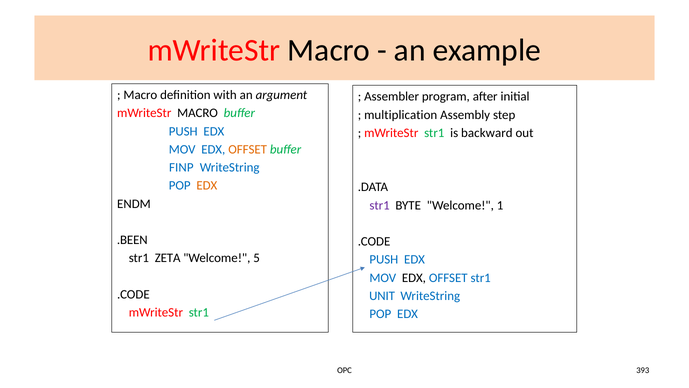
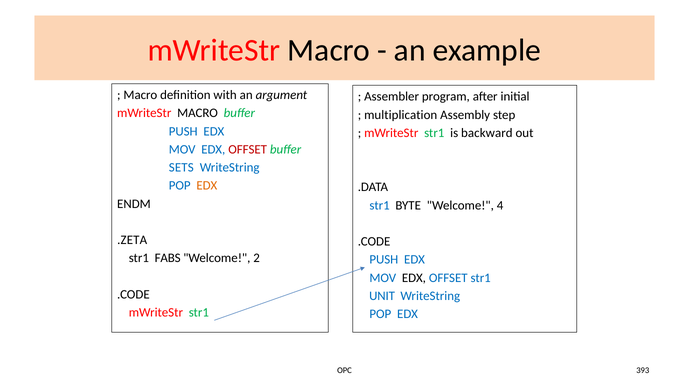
OFFSET at (248, 149) colour: orange -> red
FINP: FINP -> SETS
str1 at (380, 205) colour: purple -> blue
1: 1 -> 4
.BEEN: .BEEN -> .ZETA
ZETA: ZETA -> FABS
5: 5 -> 2
